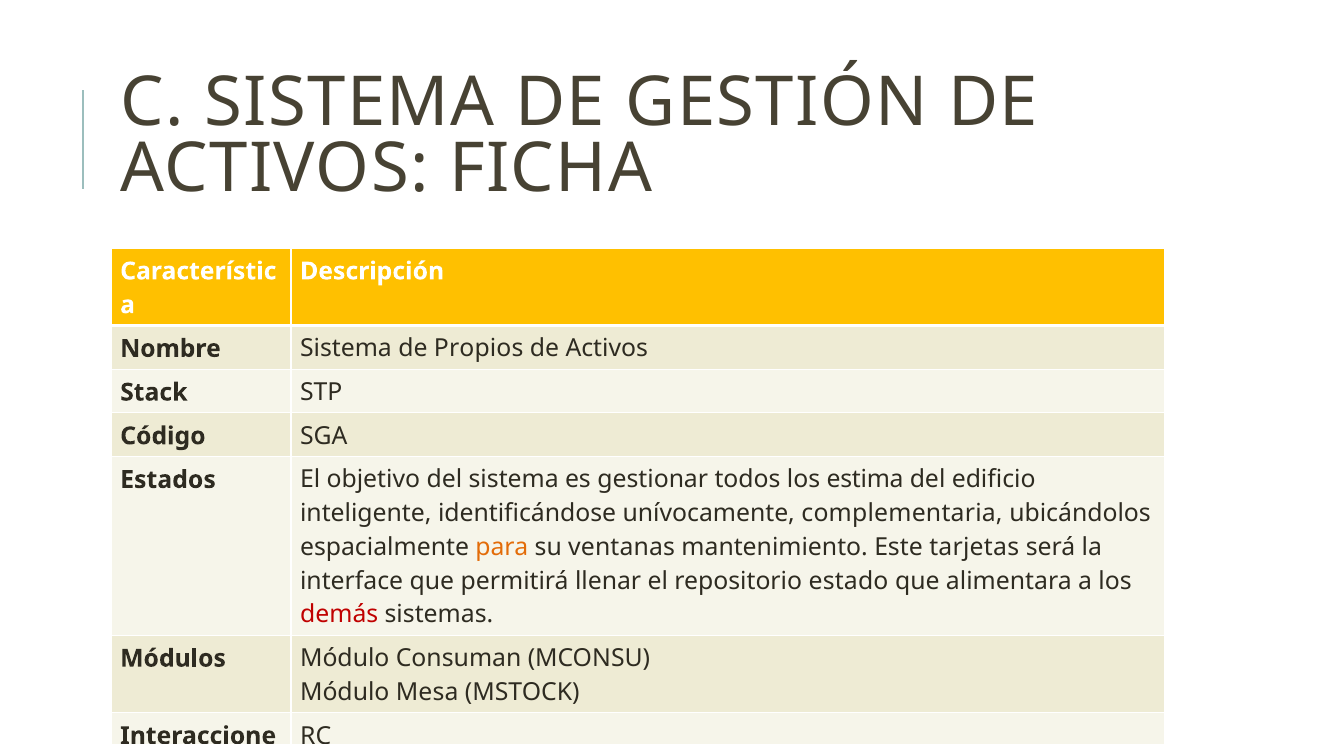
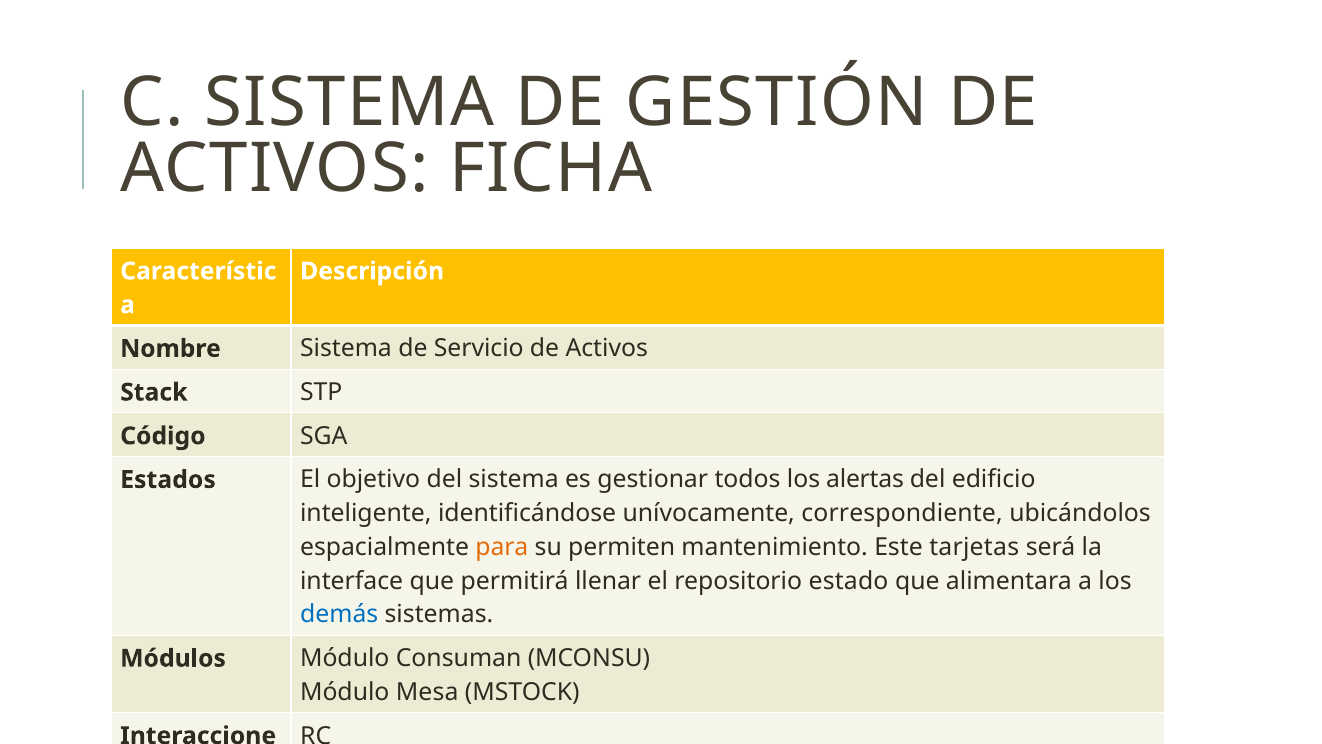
Propios: Propios -> Servicio
estima: estima -> alertas
complementaria: complementaria -> correspondiente
ventanas: ventanas -> permiten
demás colour: red -> blue
